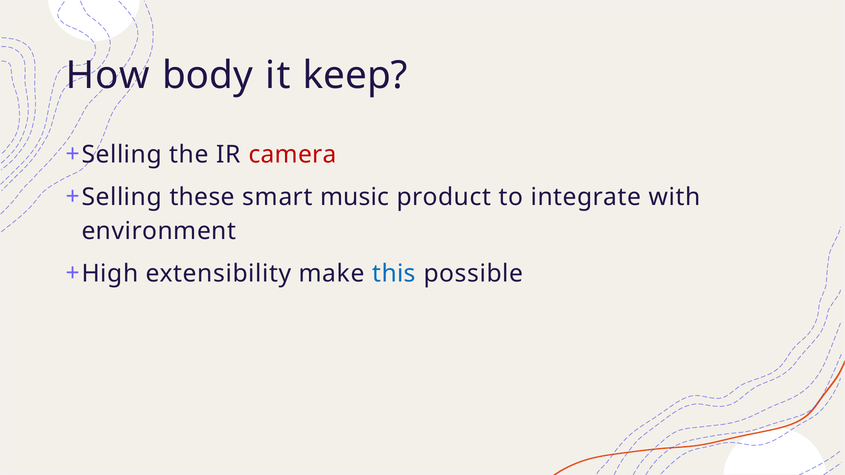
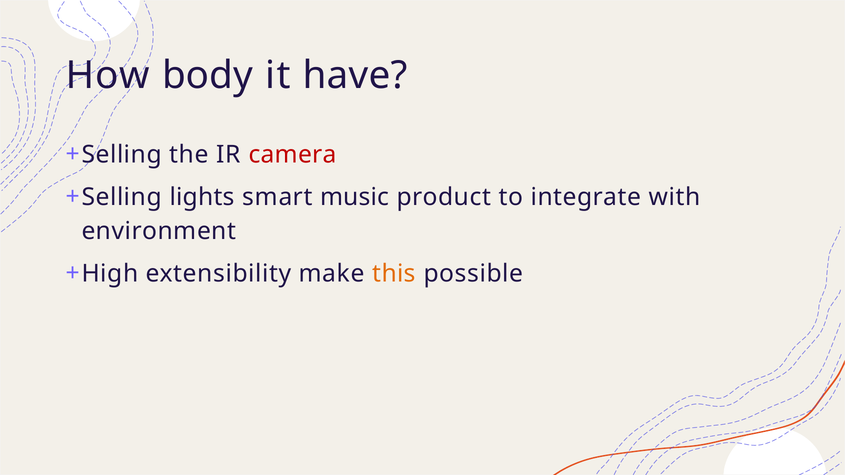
keep: keep -> have
these: these -> lights
this colour: blue -> orange
